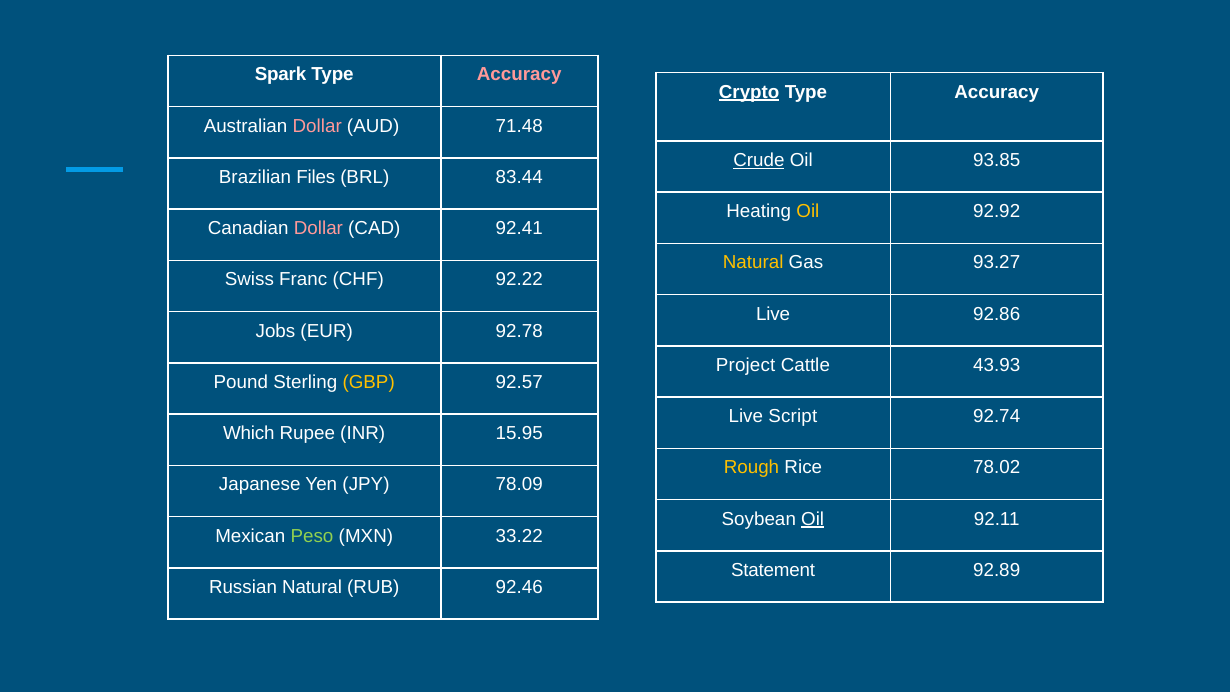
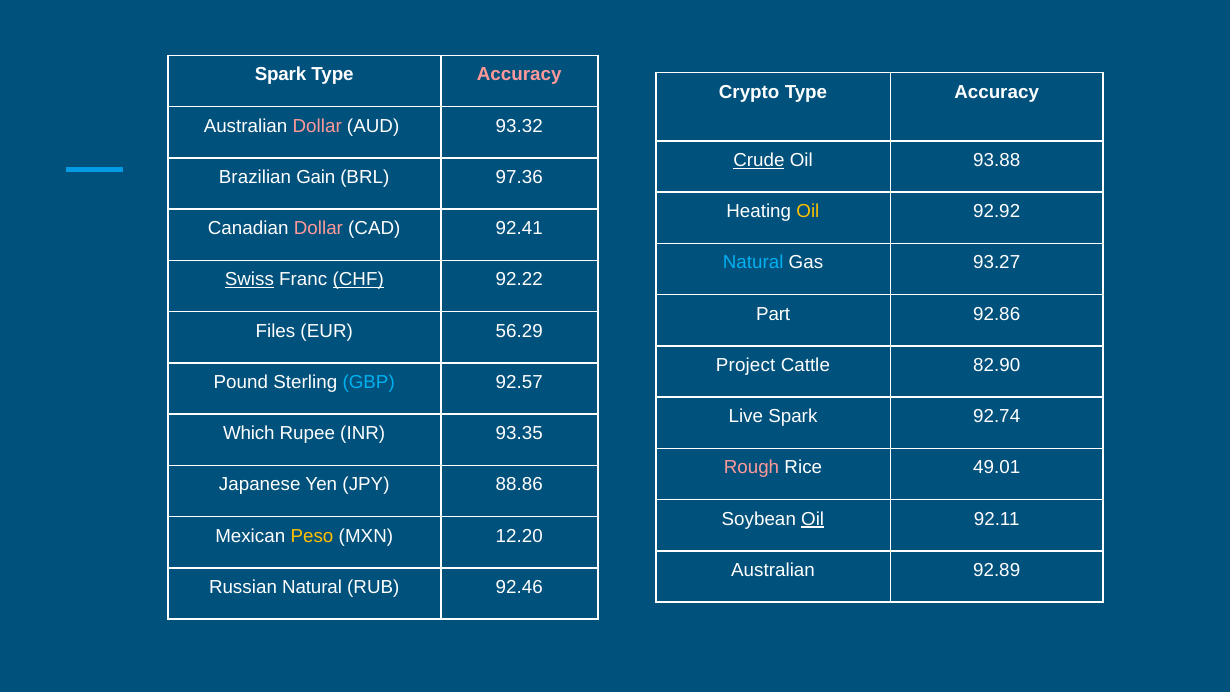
Crypto underline: present -> none
71.48: 71.48 -> 93.32
93.85: 93.85 -> 93.88
Files: Files -> Gain
83.44: 83.44 -> 97.36
Natural at (753, 263) colour: yellow -> light blue
Swiss underline: none -> present
CHF underline: none -> present
Live at (773, 314): Live -> Part
Jobs: Jobs -> Files
92.78: 92.78 -> 56.29
43.93: 43.93 -> 82.90
GBP colour: yellow -> light blue
Live Script: Script -> Spark
15.95: 15.95 -> 93.35
Rough colour: yellow -> pink
78.02: 78.02 -> 49.01
78.09: 78.09 -> 88.86
Peso colour: light green -> yellow
33.22: 33.22 -> 12.20
Statement at (773, 570): Statement -> Australian
